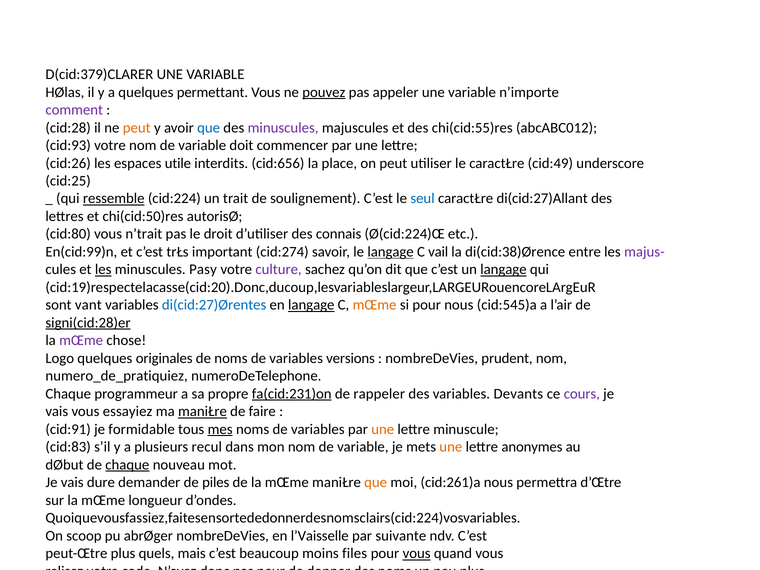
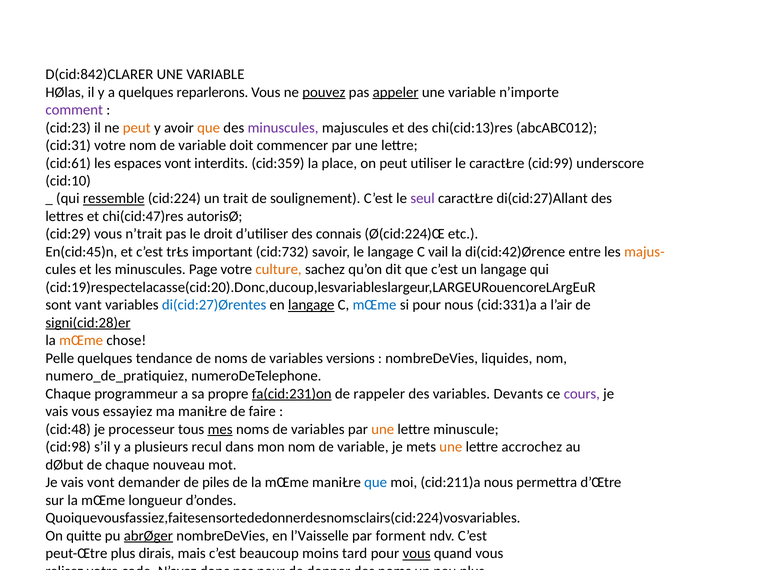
D(cid:379)CLARER: D(cid:379)CLARER -> D(cid:842)CLARER
permettant: permettant -> reparlerons
appeler underline: none -> present
cid:28: cid:28 -> cid:23
que at (209, 128) colour: blue -> orange
chi(cid:55)res: chi(cid:55)res -> chi(cid:13)res
cid:93: cid:93 -> cid:31
cid:26: cid:26 -> cid:61
espaces utile: utile -> vont
cid:656: cid:656 -> cid:359
cid:49: cid:49 -> cid:99
cid:25: cid:25 -> cid:10
seul colour: blue -> purple
chi(cid:50)res: chi(cid:50)res -> chi(cid:47)res
cid:80: cid:80 -> cid:29
En(cid:99)n: En(cid:99)n -> En(cid:45)n
cid:274: cid:274 -> cid:732
langage at (391, 252) underline: present -> none
di(cid:38)Ørence: di(cid:38)Ørence -> di(cid:42)Ørence
majus- colour: purple -> orange
les at (103, 270) underline: present -> none
Pasy: Pasy -> Page
culture colour: purple -> orange
langage at (503, 270) underline: present -> none
mŒme at (375, 305) colour: orange -> blue
cid:545)a: cid:545)a -> cid:331)a
mŒme at (81, 341) colour: purple -> orange
Logo: Logo -> Pelle
originales: originales -> tendance
prudent: prudent -> liquides
maniŁre at (202, 412) underline: present -> none
cid:91: cid:91 -> cid:48
formidable: formidable -> processeur
cid:83: cid:83 -> cid:98
anonymes: anonymes -> accrochez
chaque at (127, 465) underline: present -> none
vais dure: dure -> vont
que at (376, 483) colour: orange -> blue
cid:261)a: cid:261)a -> cid:211)a
On scoop: scoop -> quitte
abrØger underline: none -> present
suivante: suivante -> forment
quels: quels -> dirais
files: files -> tard
